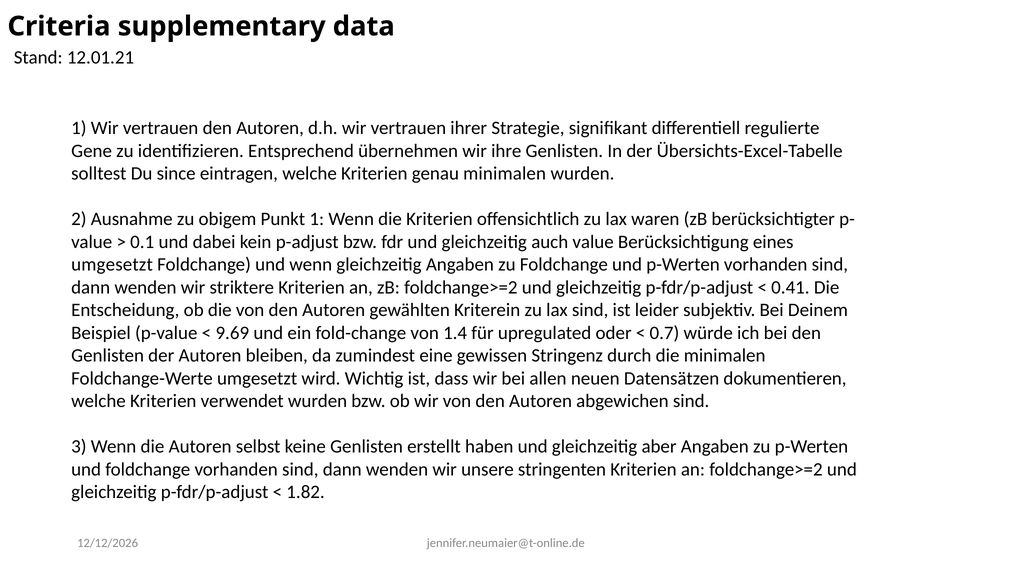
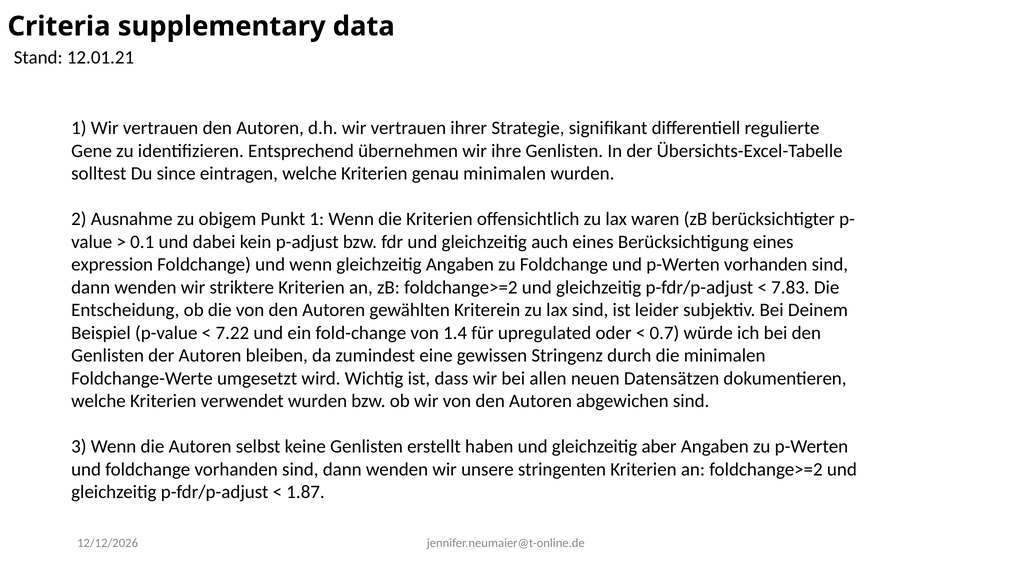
auch value: value -> eines
umgesetzt at (112, 265): umgesetzt -> expression
0.41: 0.41 -> 7.83
9.69: 9.69 -> 7.22
1.82: 1.82 -> 1.87
